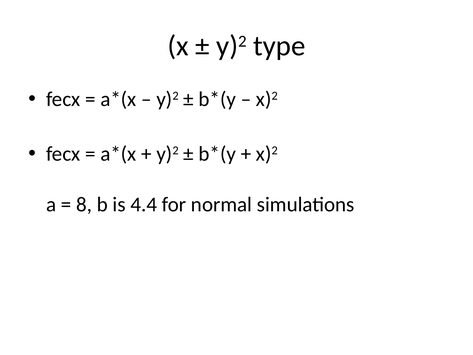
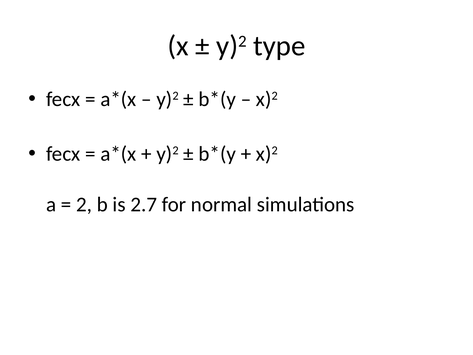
8: 8 -> 2
4.4: 4.4 -> 2.7
